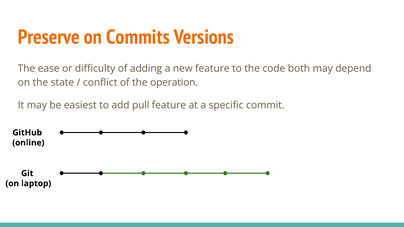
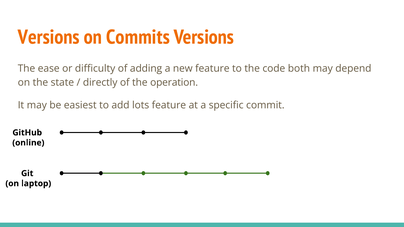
Preserve at (49, 37): Preserve -> Versions
conflict: conflict -> directly
pull: pull -> lots
